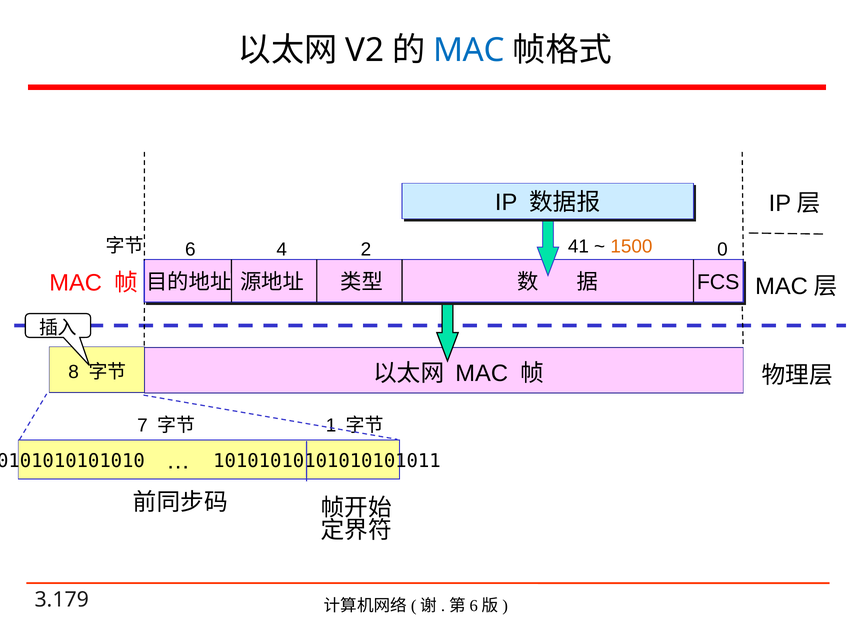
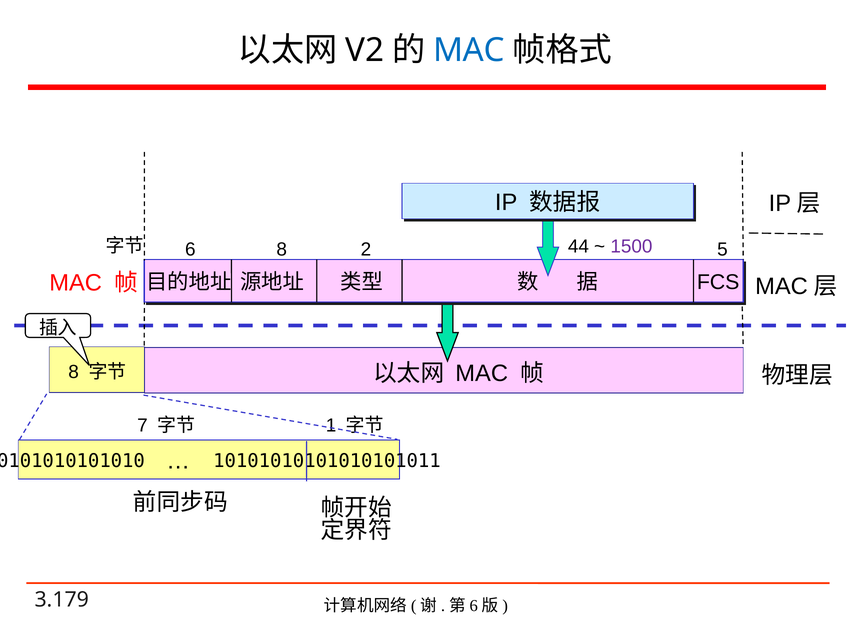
41: 41 -> 44
1500 colour: orange -> purple
6 4: 4 -> 8
0: 0 -> 5
